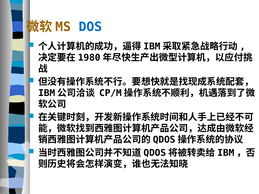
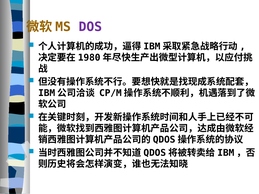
DOS colour: blue -> purple
